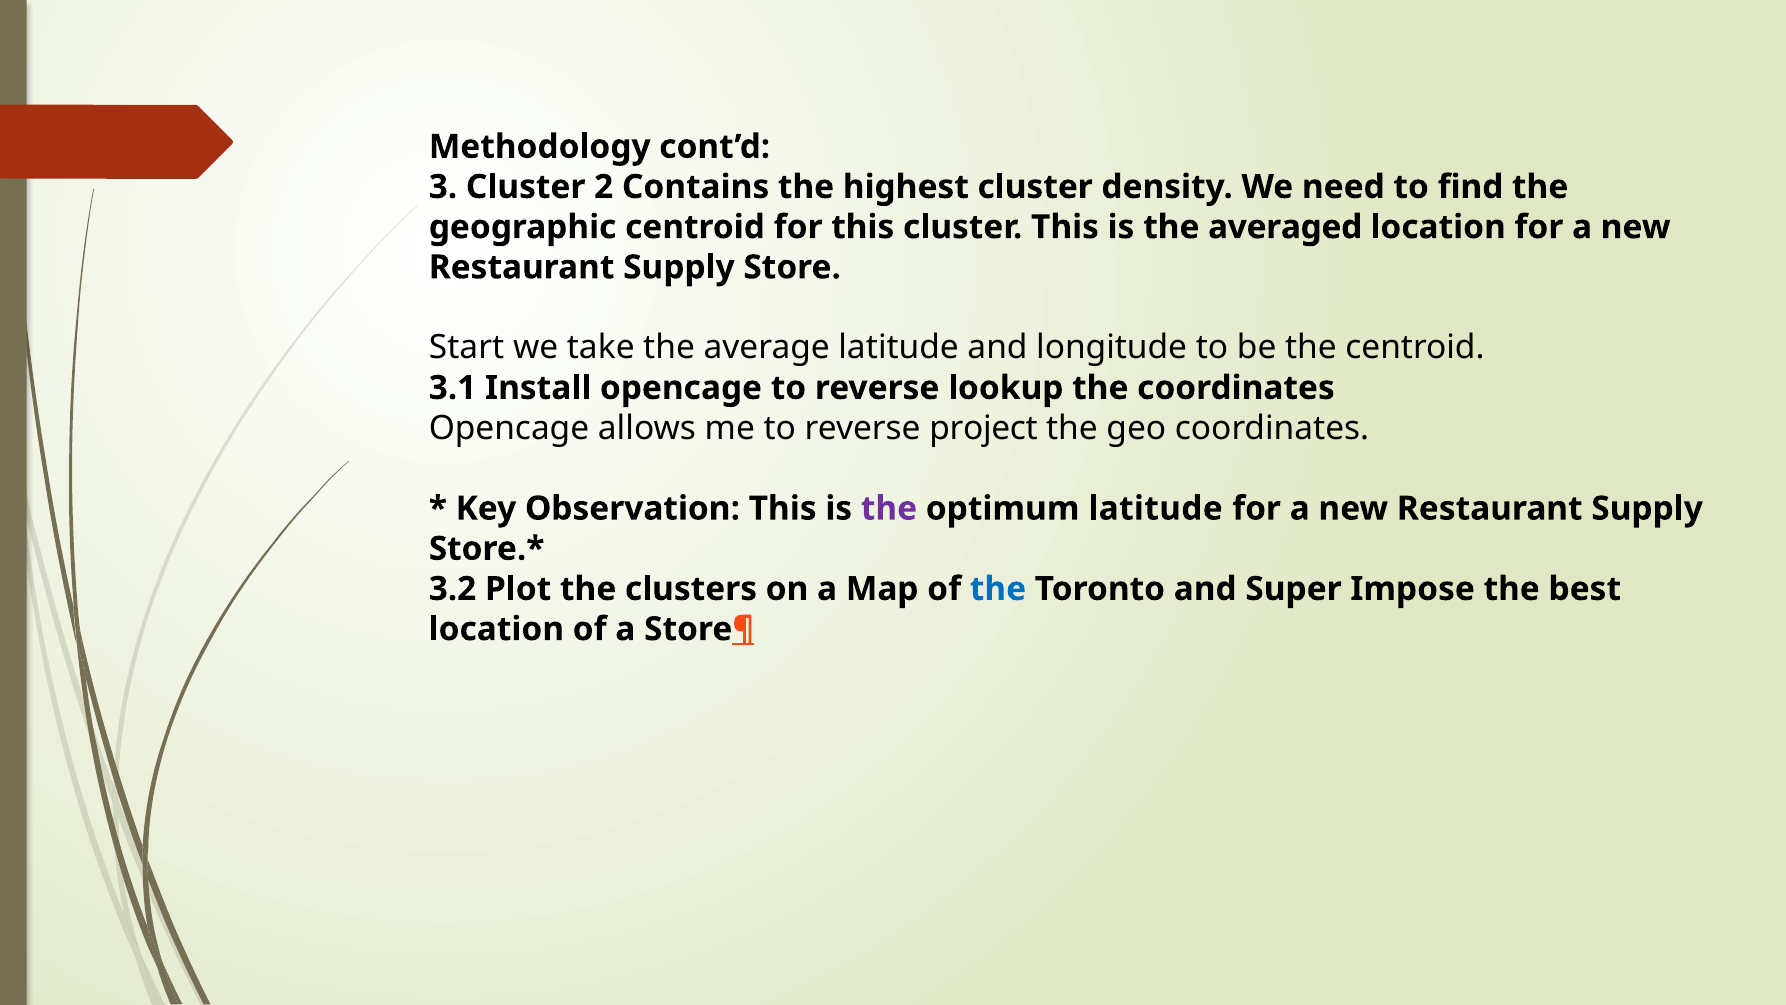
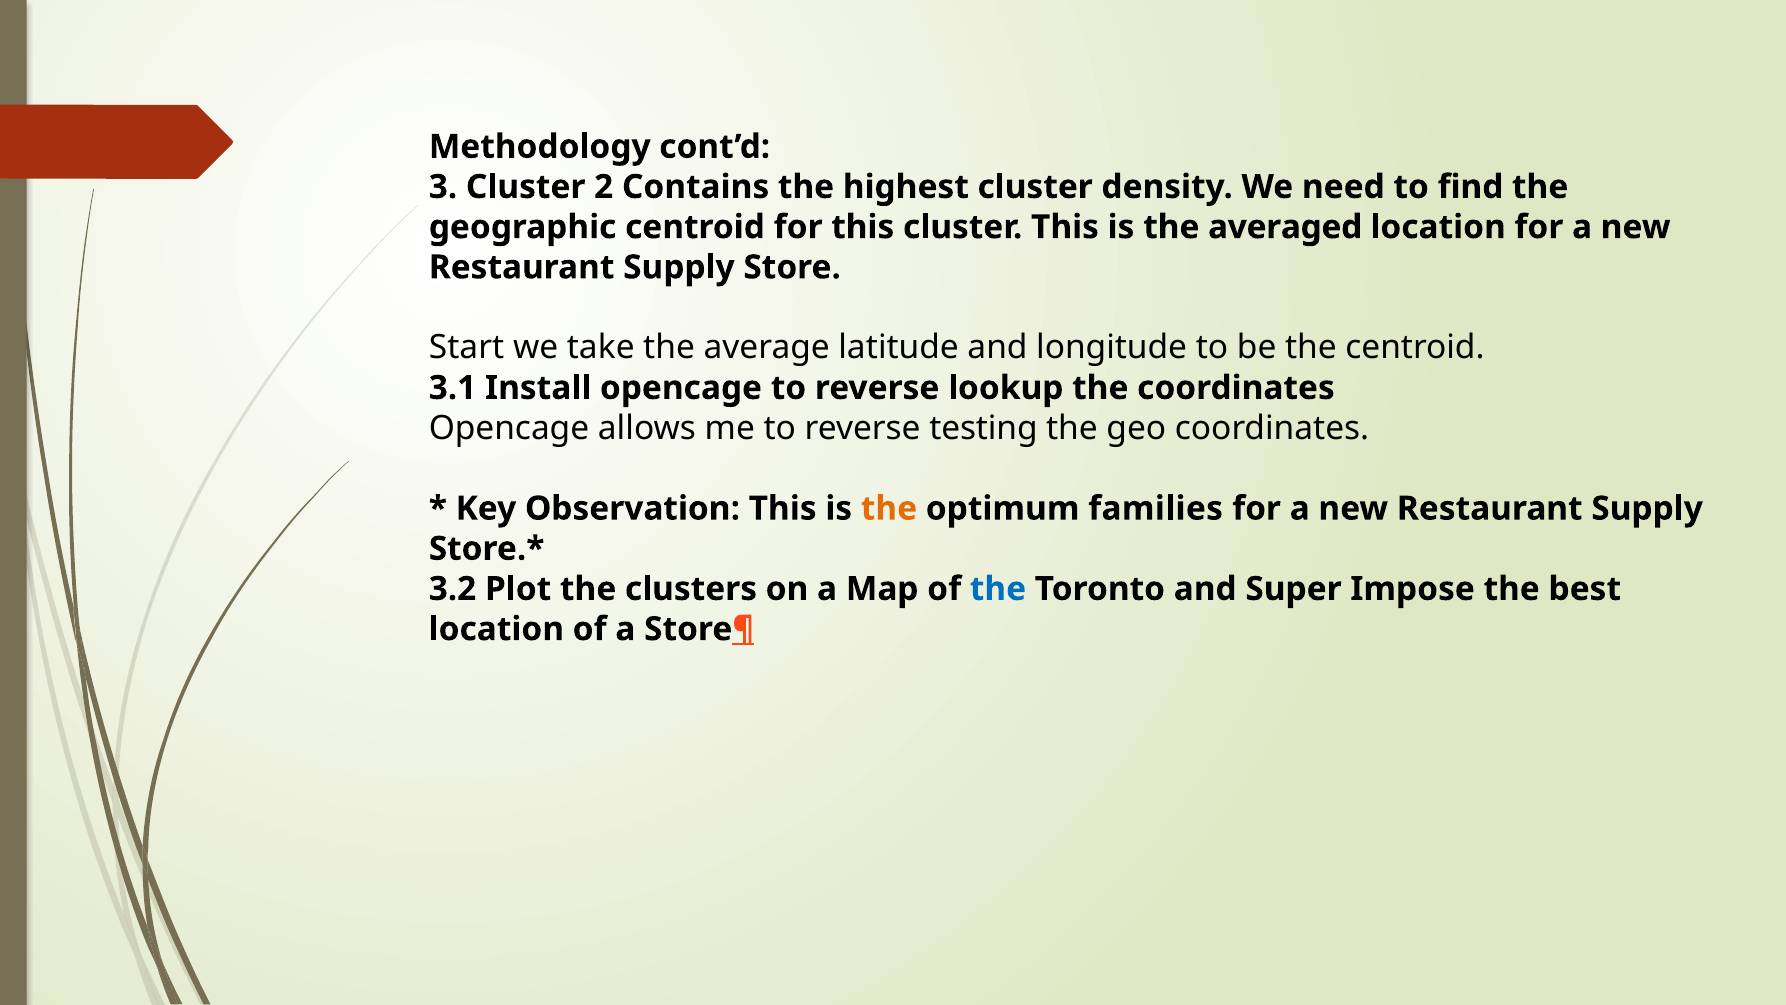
project: project -> testing
the at (889, 508) colour: purple -> orange
optimum latitude: latitude -> families
